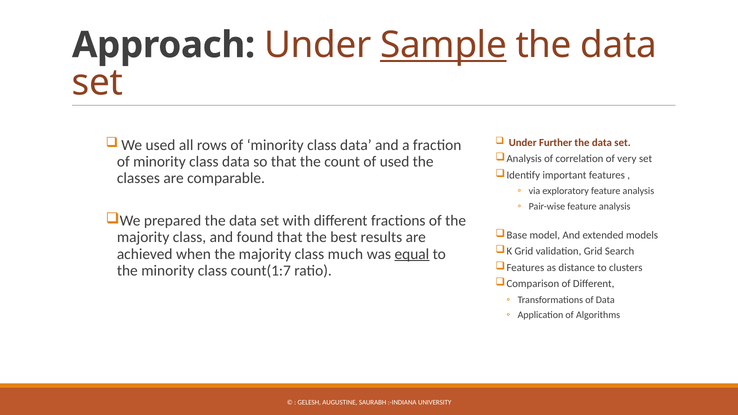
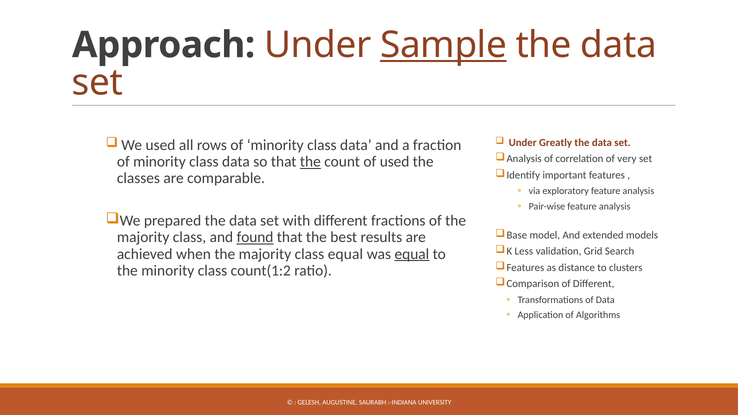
Further: Further -> Greatly
the at (310, 162) underline: none -> present
found underline: none -> present
Grid at (524, 251): Grid -> Less
class much: much -> equal
count(1:7: count(1:7 -> count(1:2
